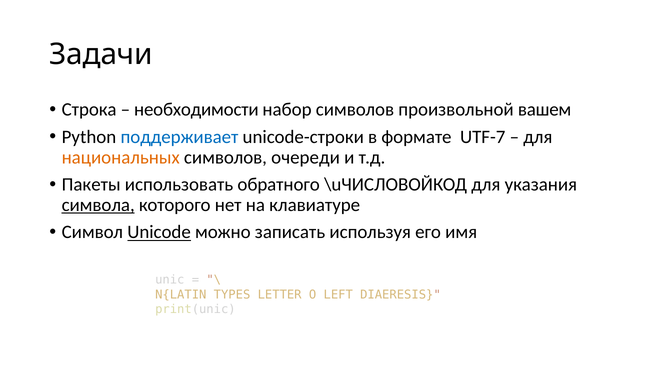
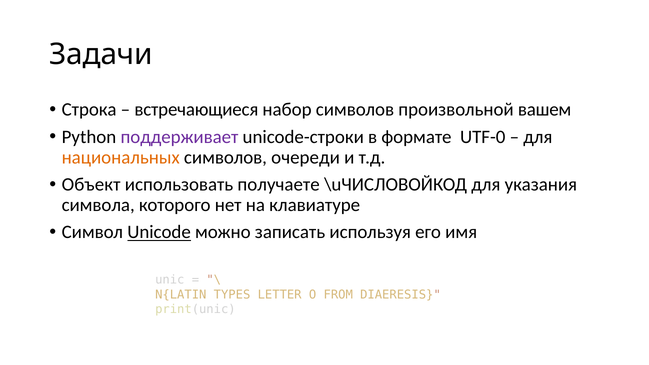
необходимости: необходимости -> встречающиеся
поддерживает colour: blue -> purple
UTF-7: UTF-7 -> UTF-0
Пакеты: Пакеты -> Объект
обратного: обратного -> получаете
символа underline: present -> none
LEFT: LEFT -> FROM
